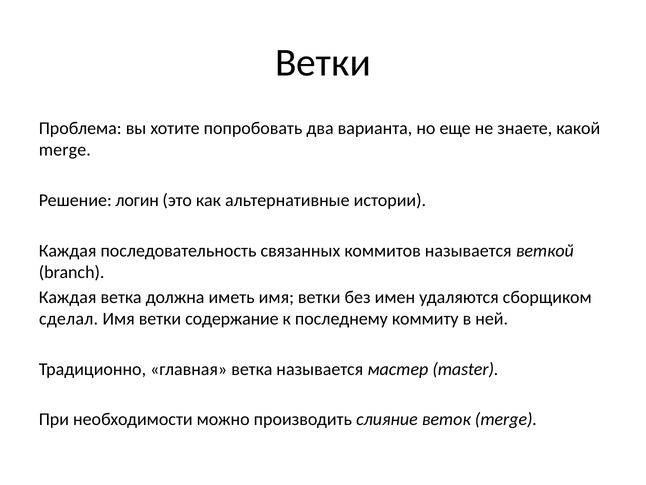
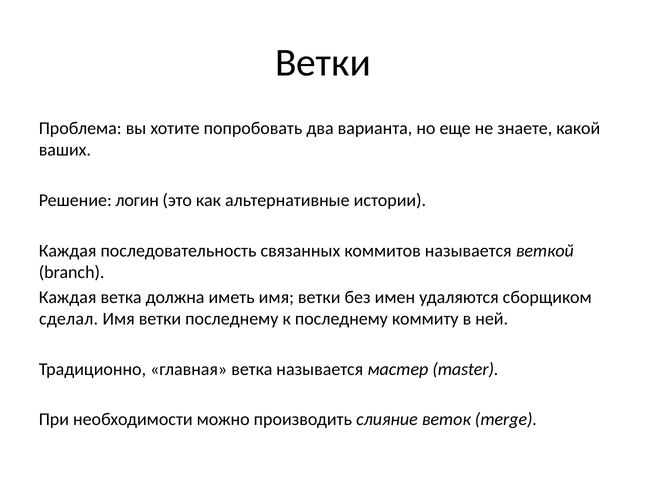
merge at (65, 150): merge -> ваших
ветки содержание: содержание -> последнему
